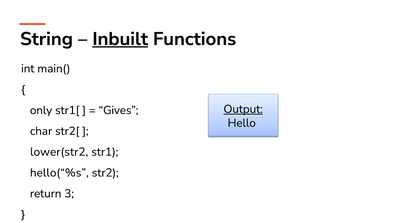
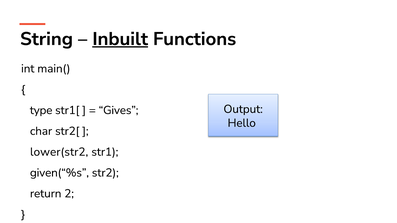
Output underline: present -> none
only: only -> type
hello(“%s: hello(“%s -> given(“%s
3: 3 -> 2
